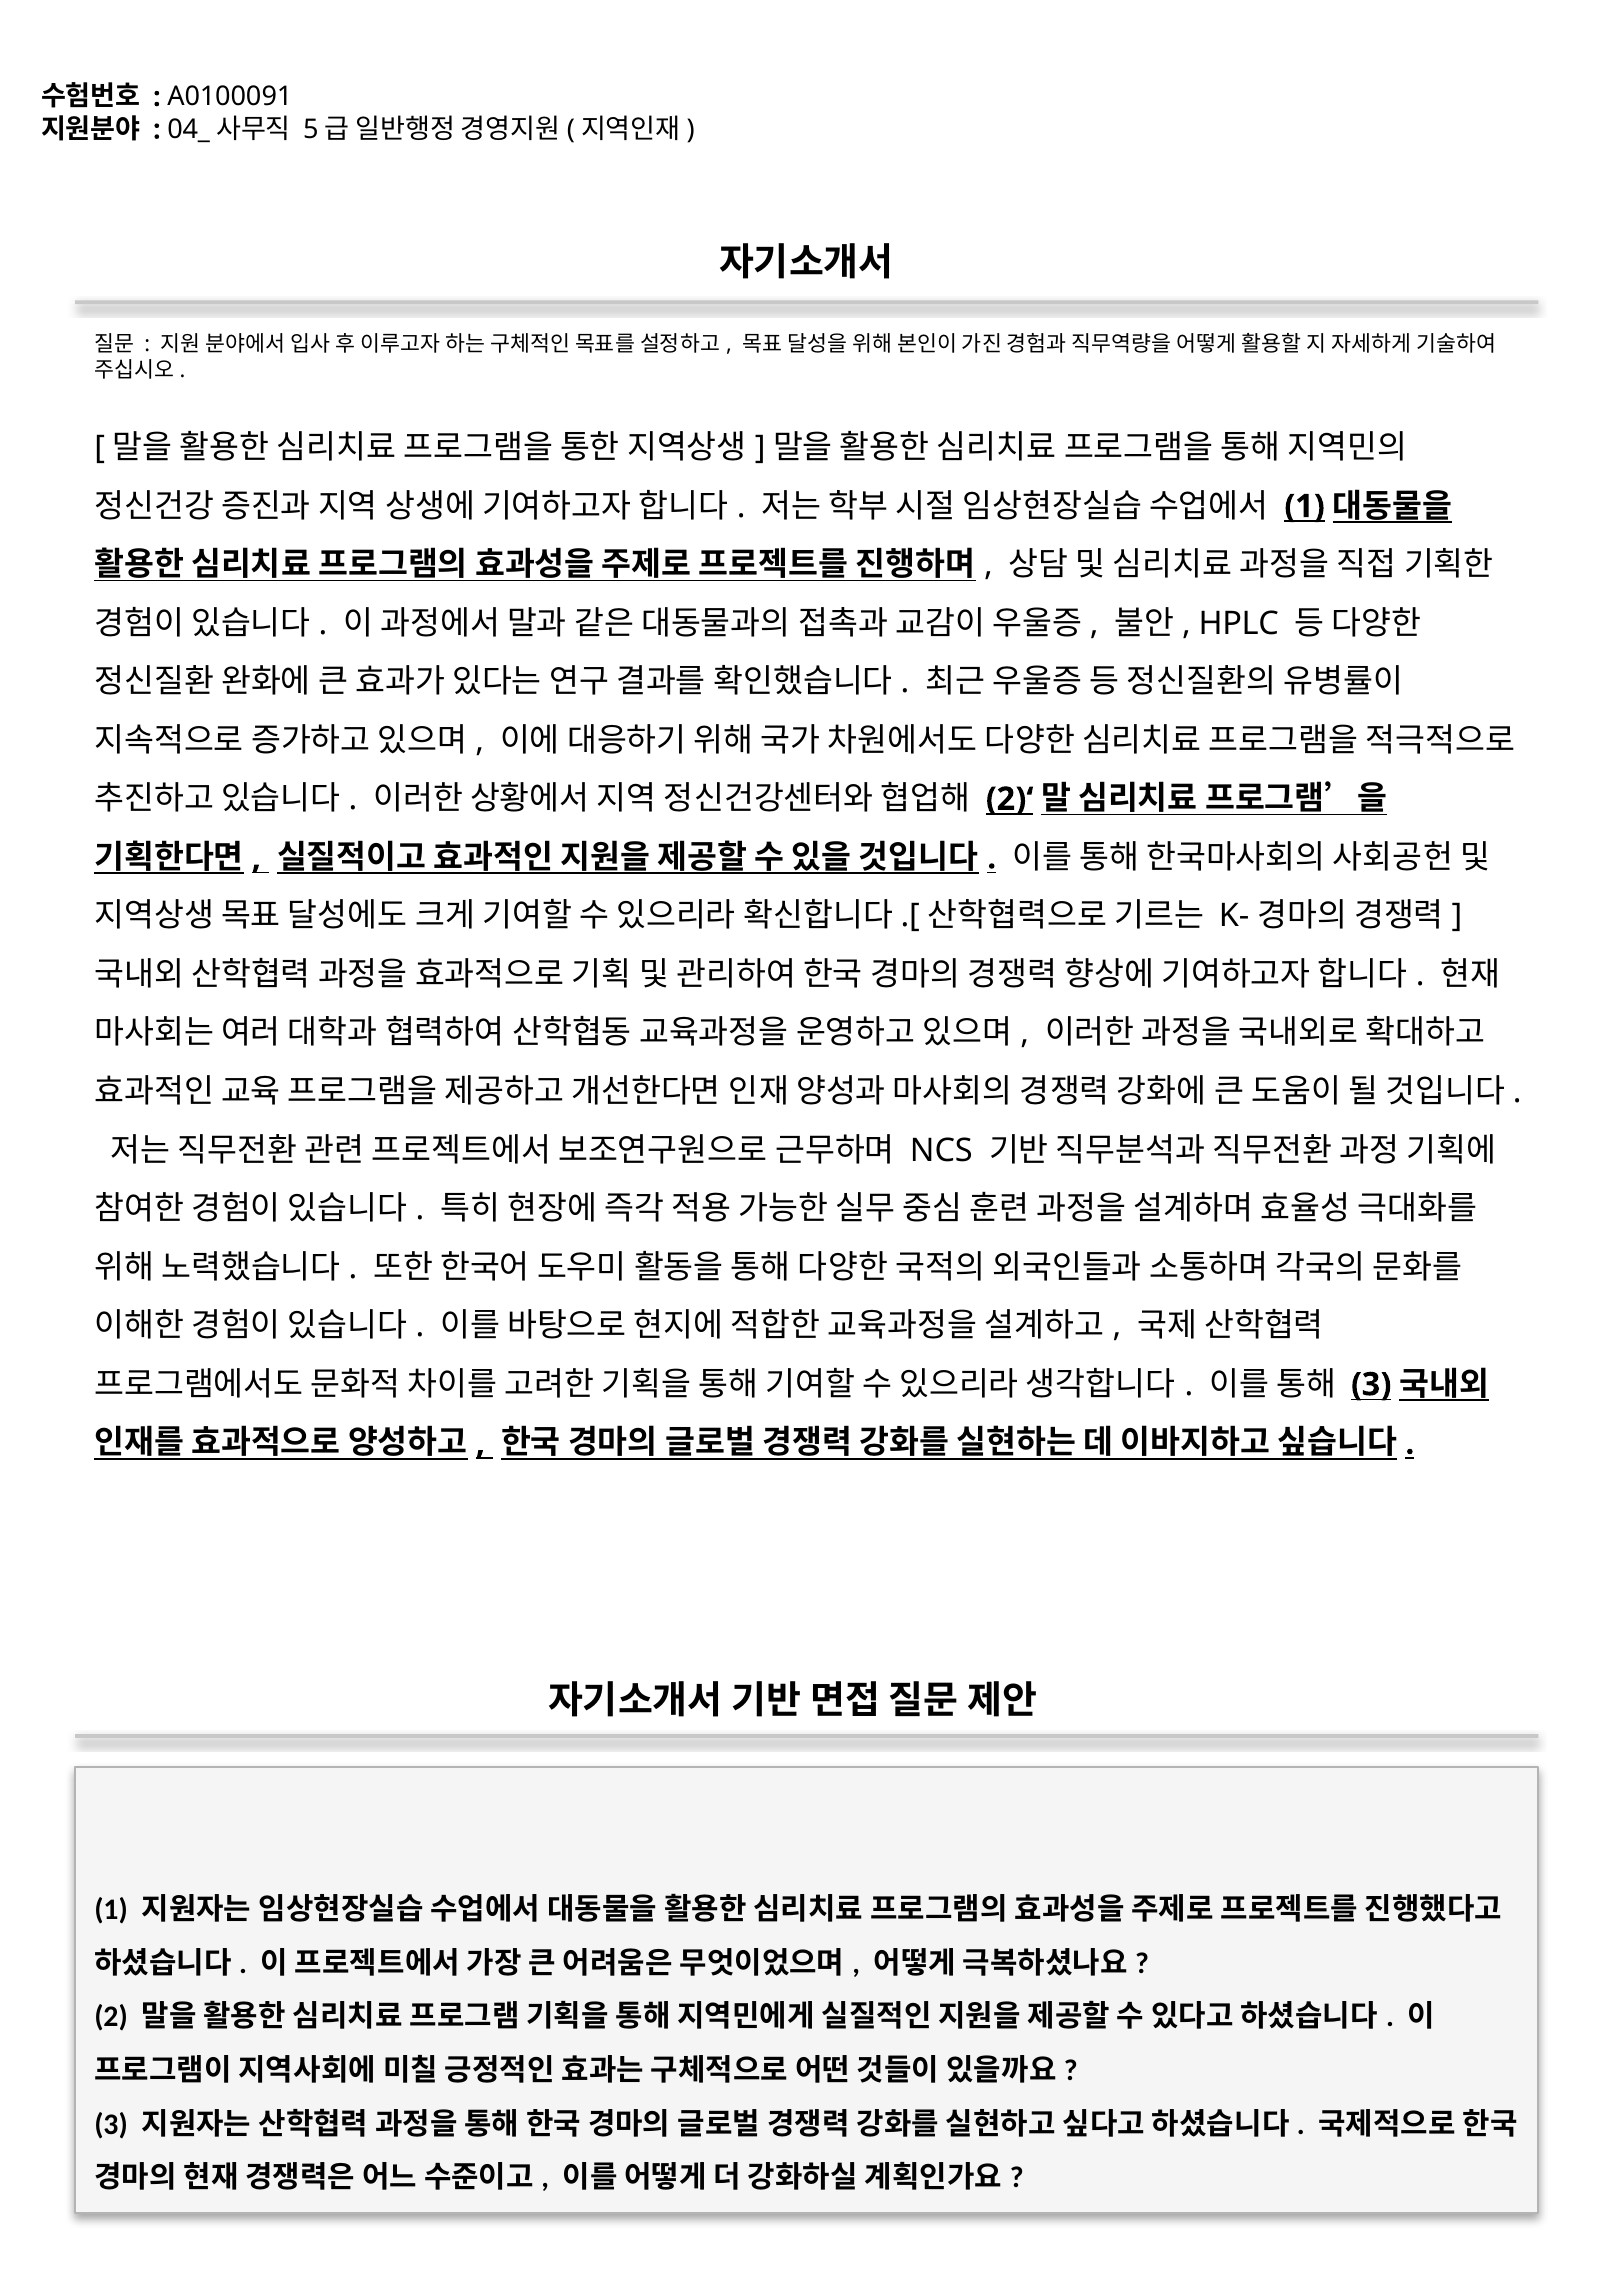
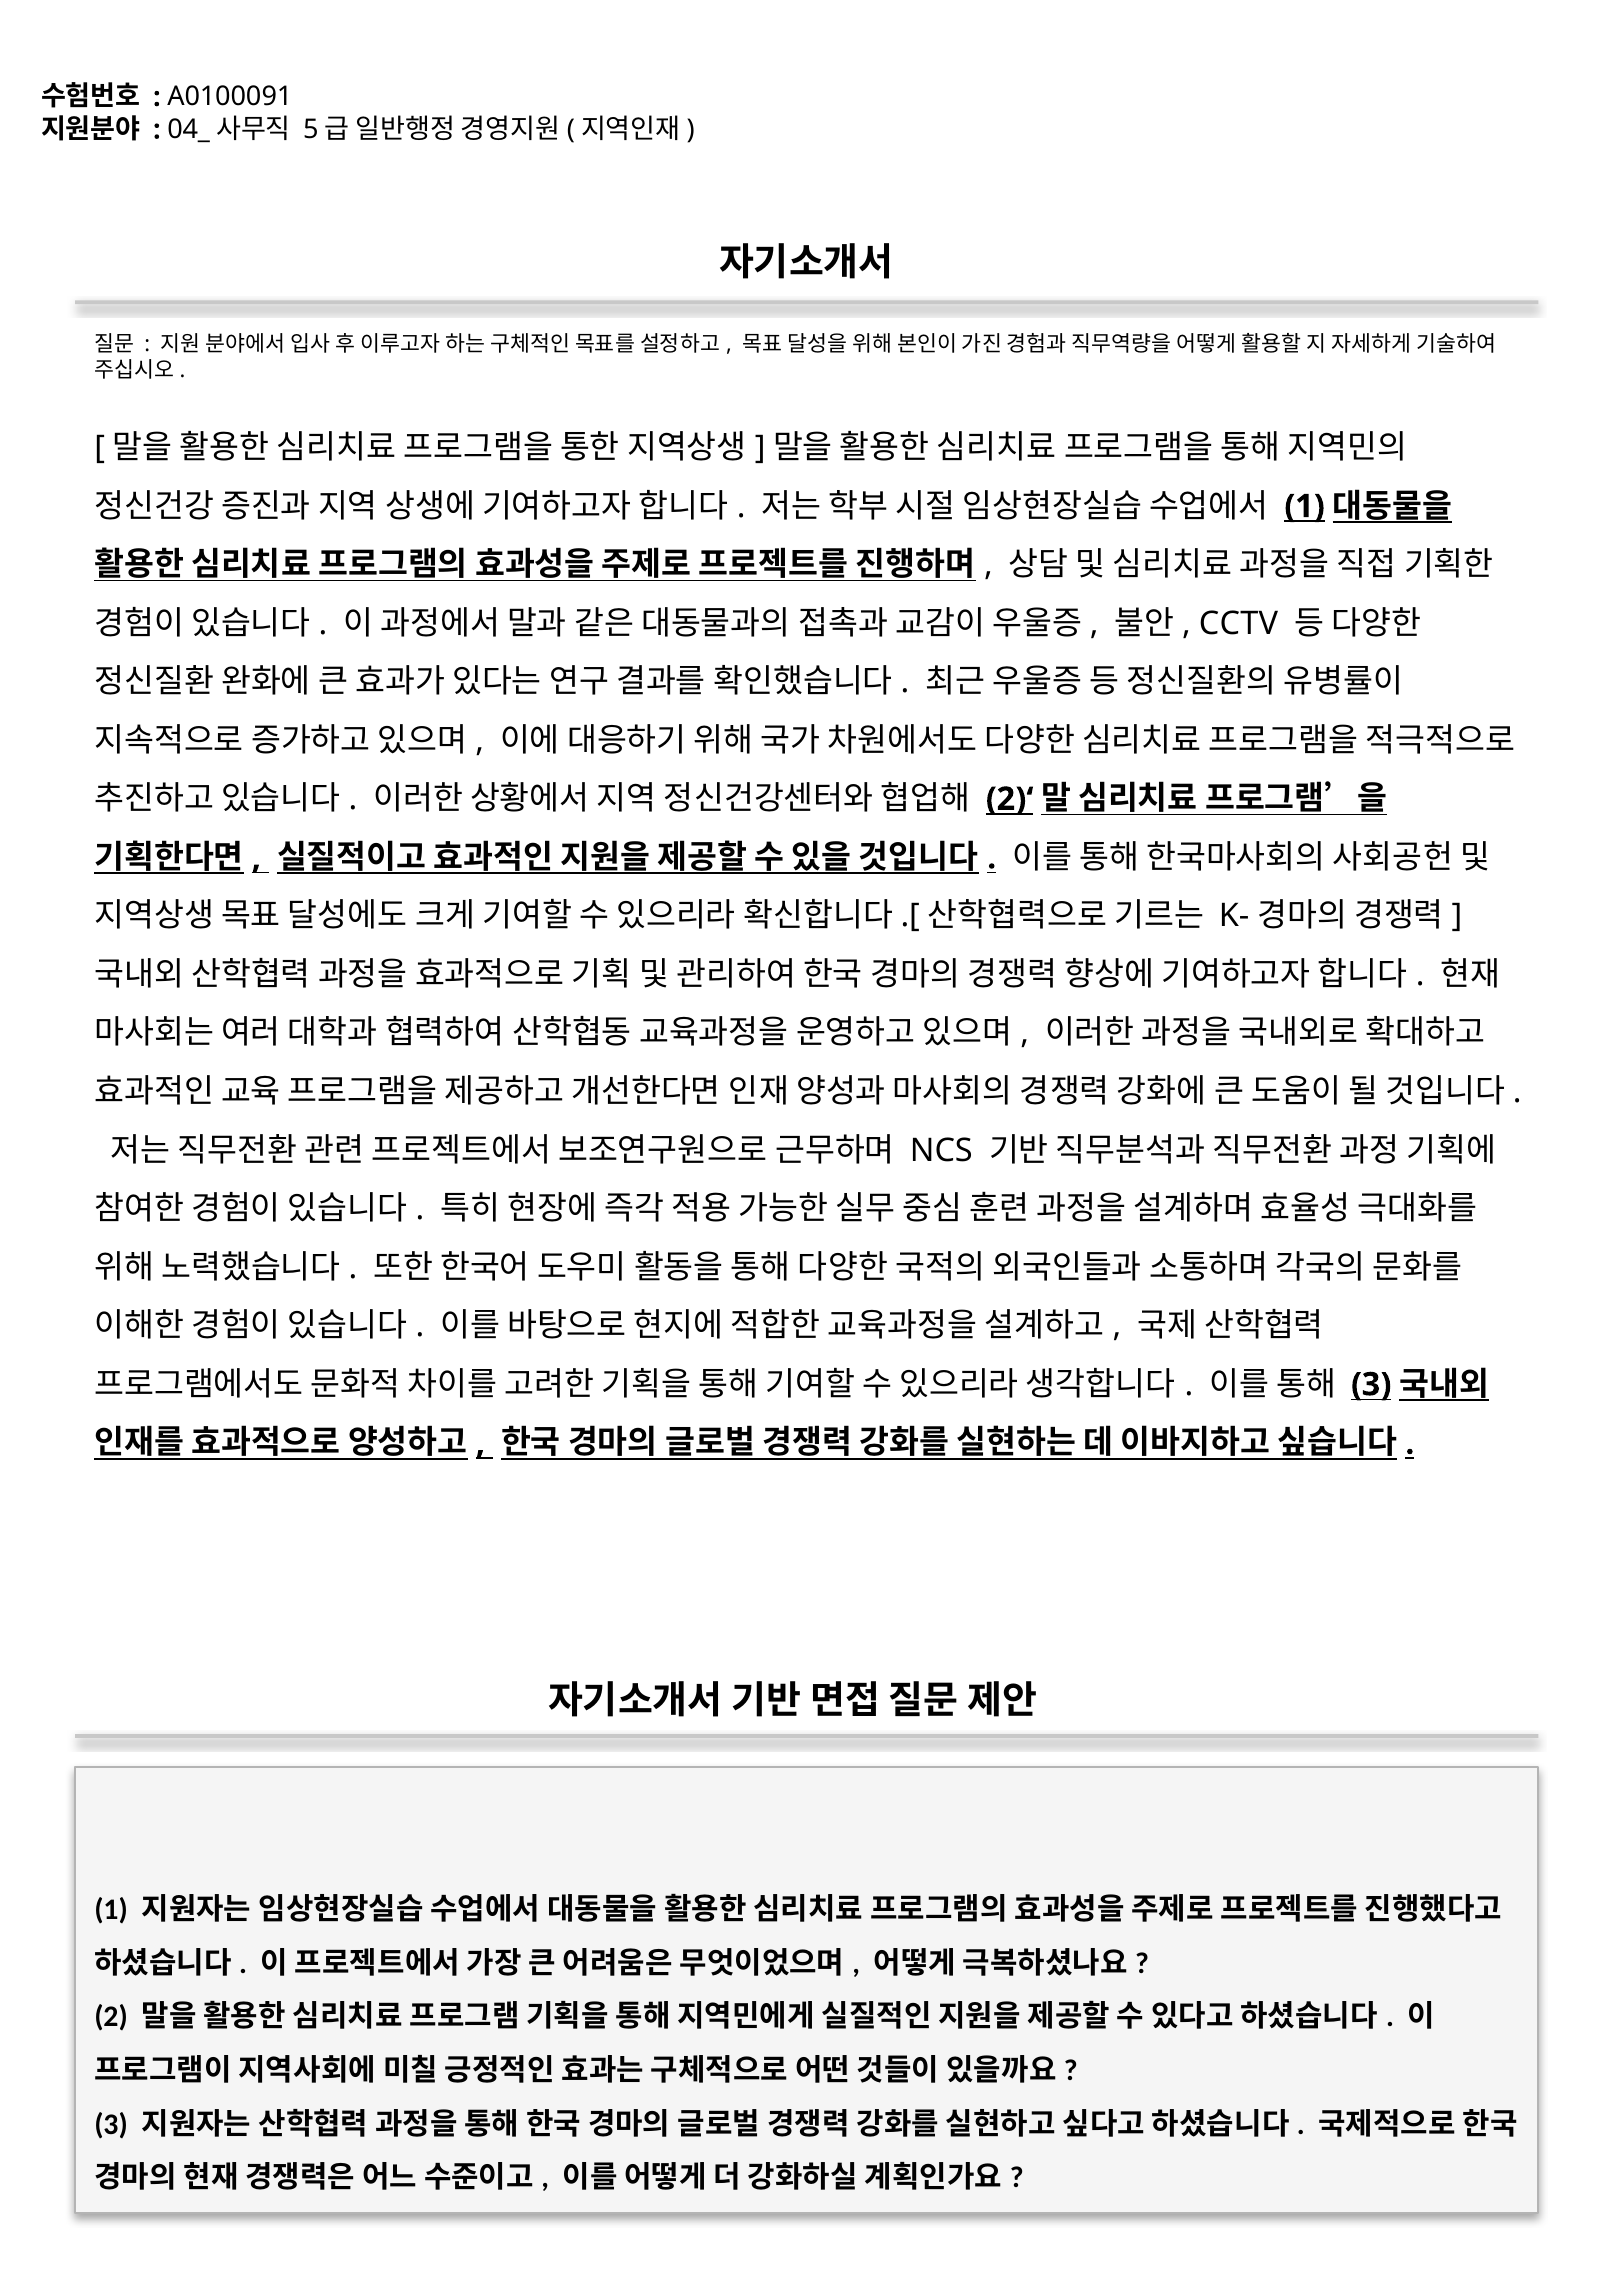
HPLC: HPLC -> CCTV
